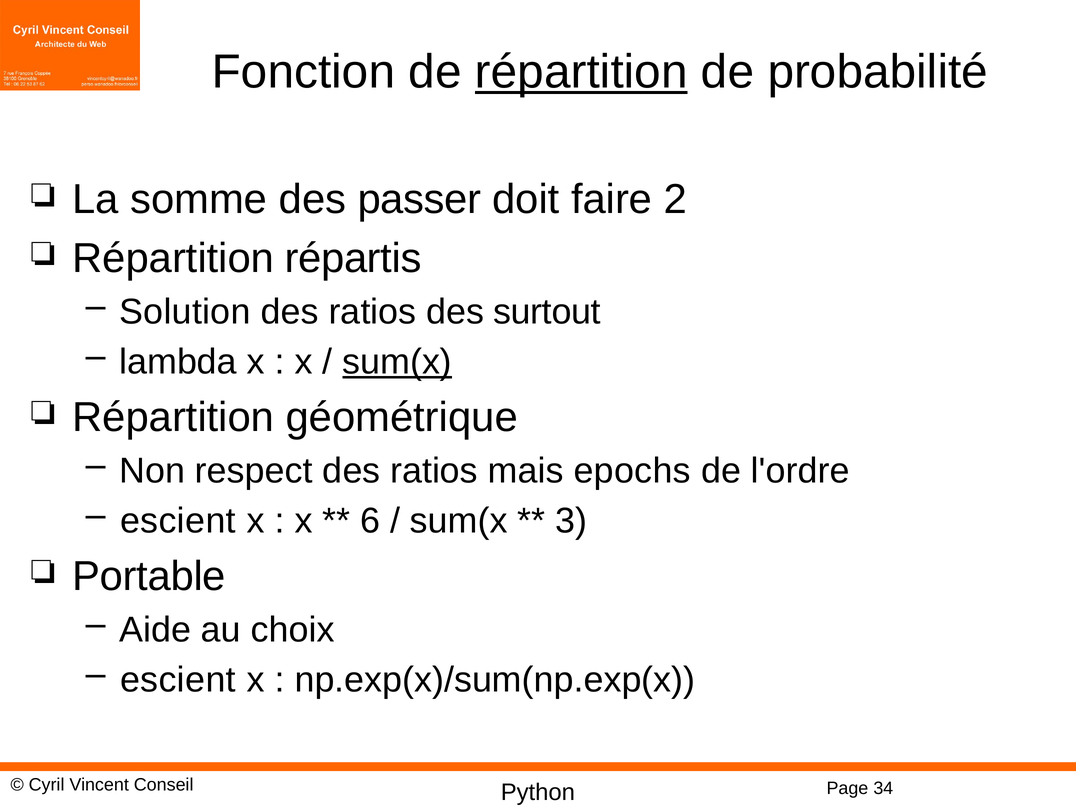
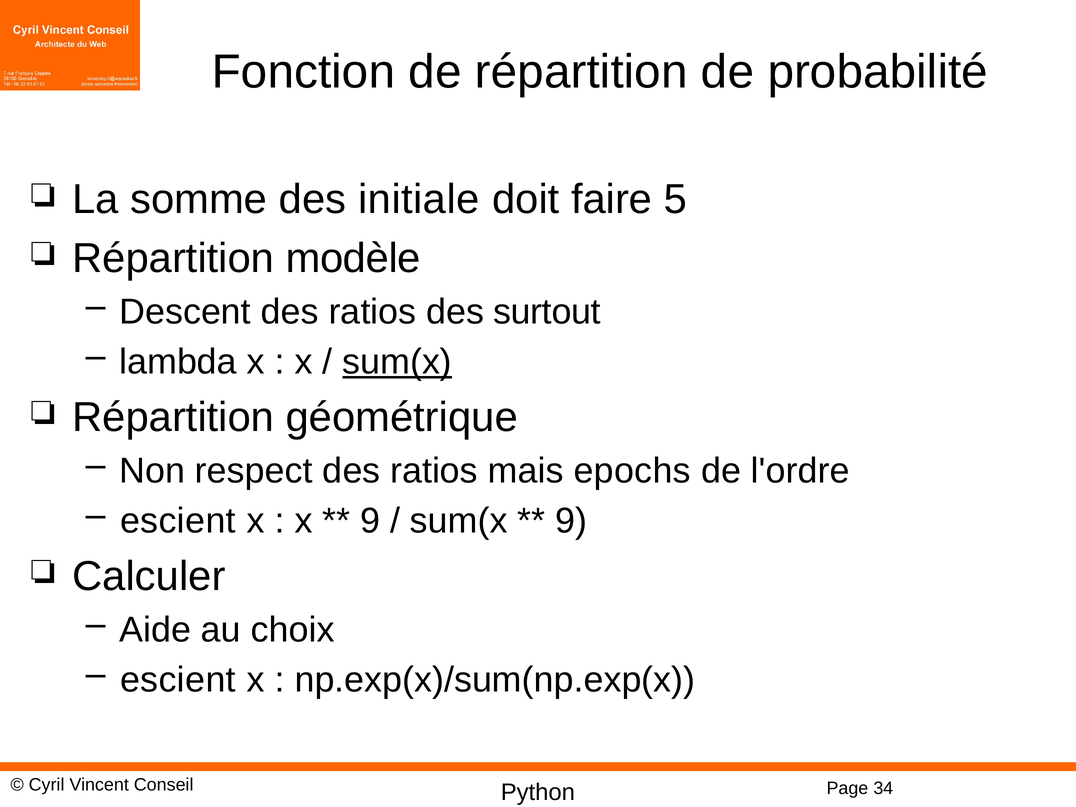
répartition at (581, 72) underline: present -> none
passer: passer -> initiale
2: 2 -> 5
répartis: répartis -> modèle
Solution: Solution -> Descent
6 at (370, 521): 6 -> 9
3 at (571, 521): 3 -> 9
Portable: Portable -> Calculer
